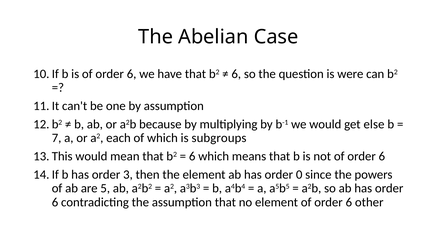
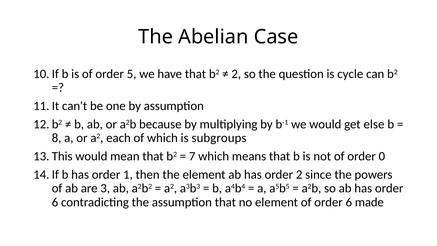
is of order 6: 6 -> 5
6 at (236, 74): 6 -> 2
were: were -> cycle
7: 7 -> 8
6 at (192, 156): 6 -> 7
not of order 6: 6 -> 0
3: 3 -> 1
order 0: 0 -> 2
5: 5 -> 3
other: other -> made
